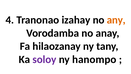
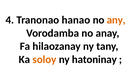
izahay: izahay -> hanao
soloy colour: purple -> orange
hanompo: hanompo -> hatoninay
